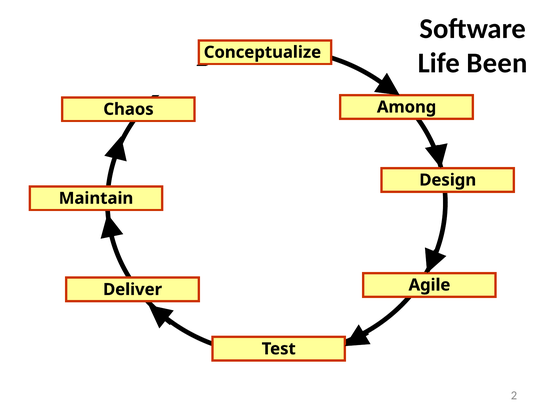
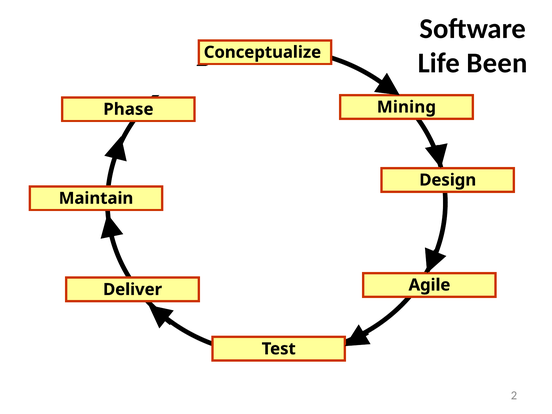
Among: Among -> Mining
Chaos: Chaos -> Phase
